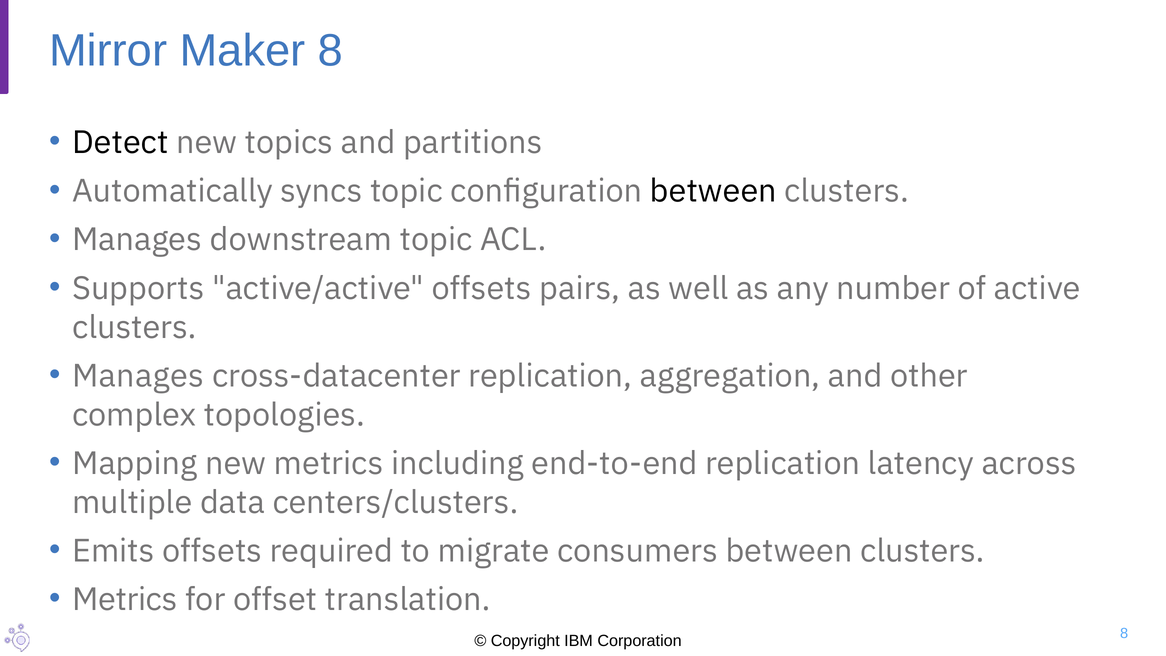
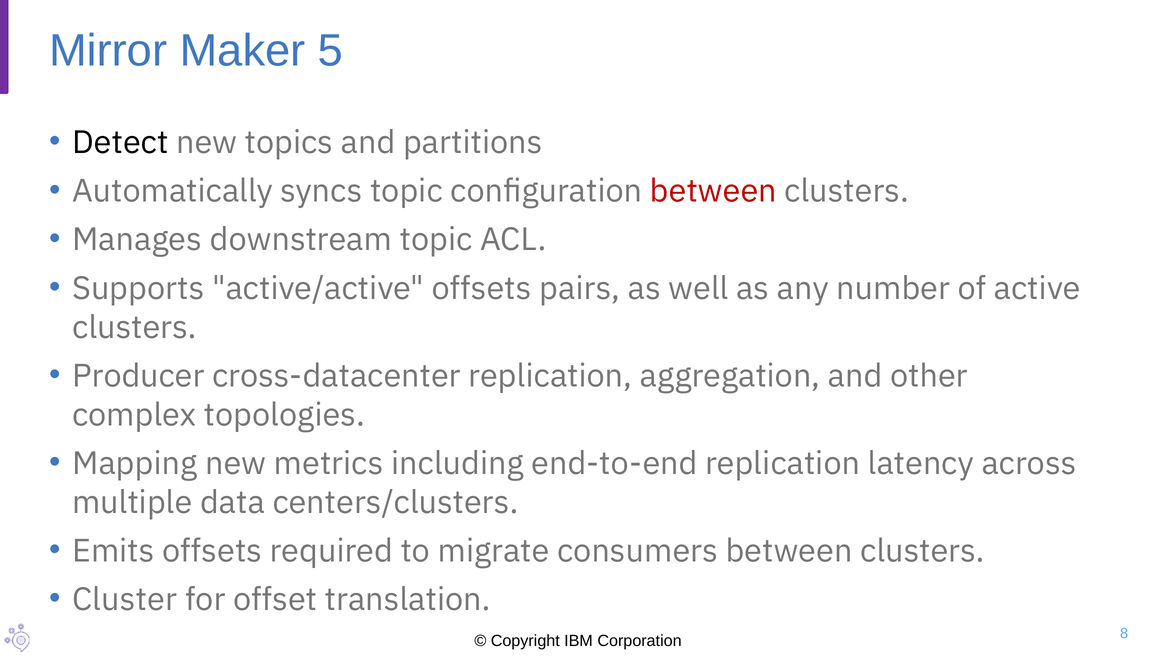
Maker 8: 8 -> 5
between at (713, 191) colour: black -> red
Manages at (138, 376): Manages -> Producer
Metrics at (125, 599): Metrics -> Cluster
